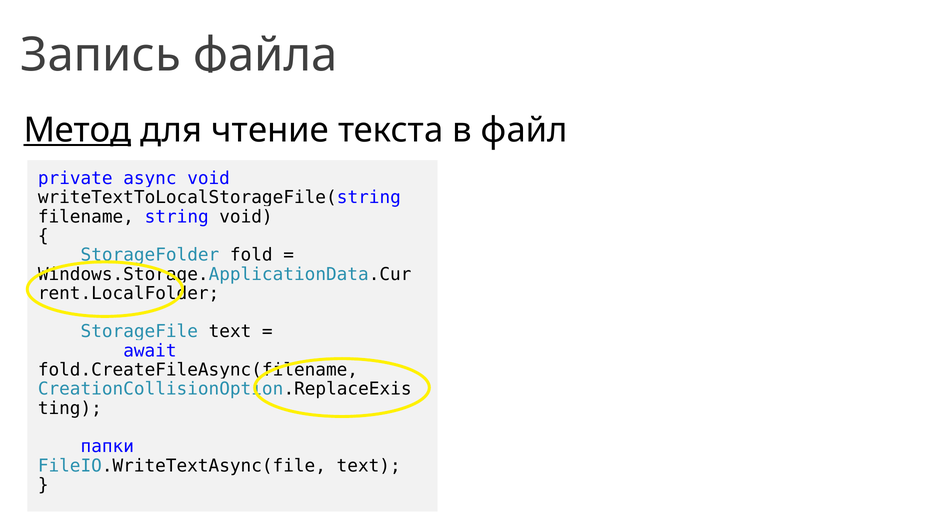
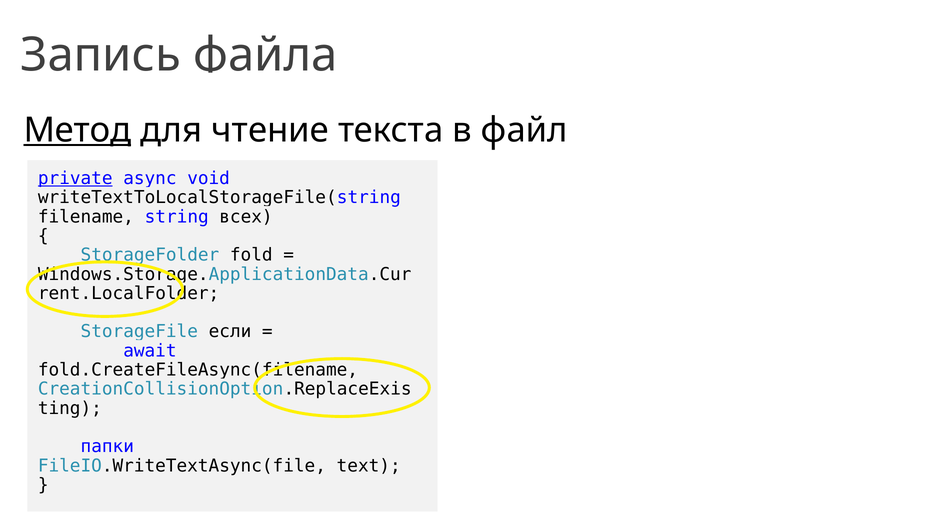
private underline: none -> present
string void: void -> всех
StorageFile text: text -> если
